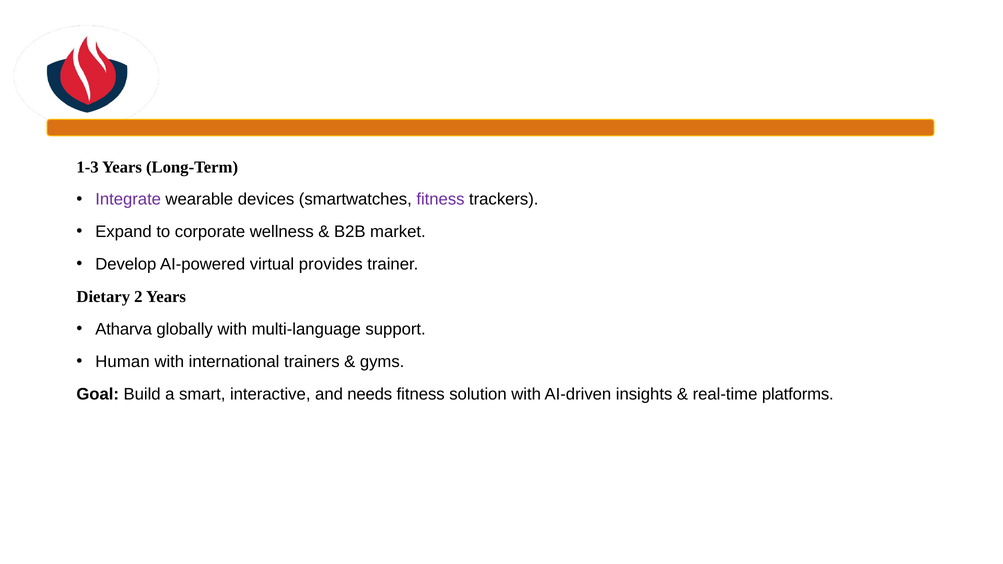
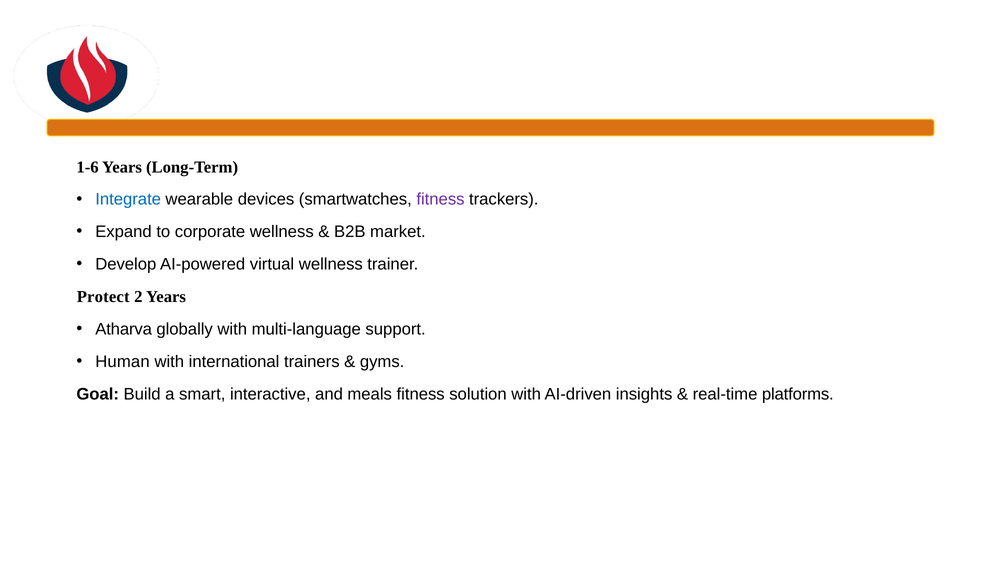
1-3: 1-3 -> 1-6
Integrate colour: purple -> blue
virtual provides: provides -> wellness
Dietary: Dietary -> Protect
needs: needs -> meals
